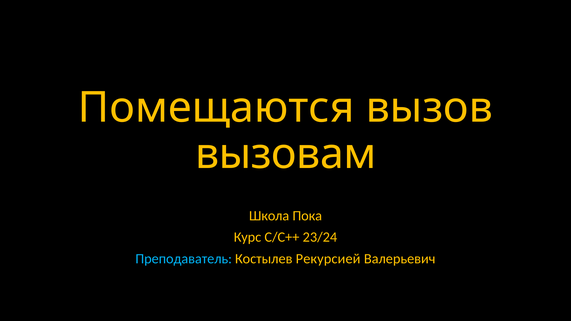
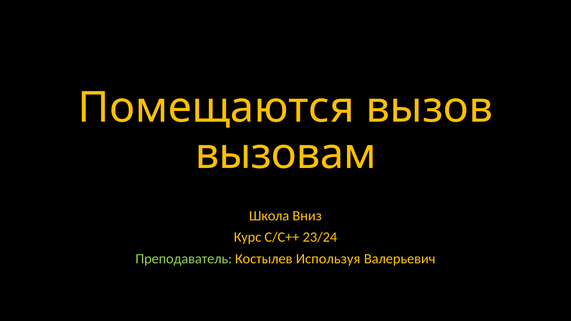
Пока: Пока -> Вниз
Преподаватель colour: light blue -> light green
Рекурсией: Рекурсией -> Используя
